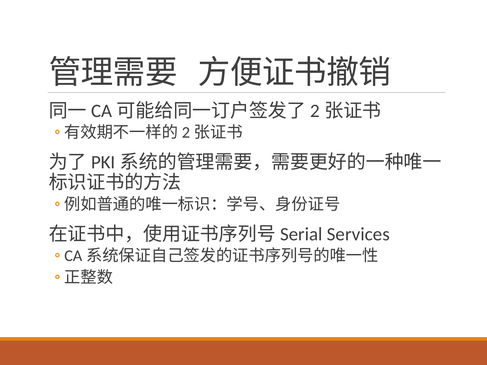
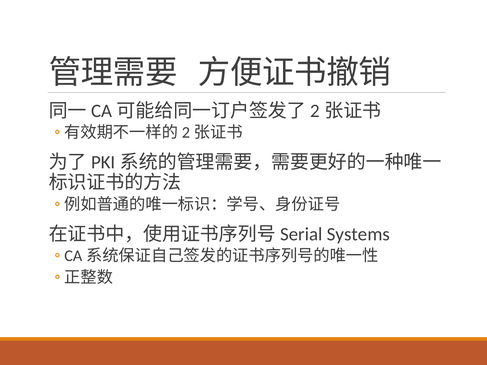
Services: Services -> Systems
